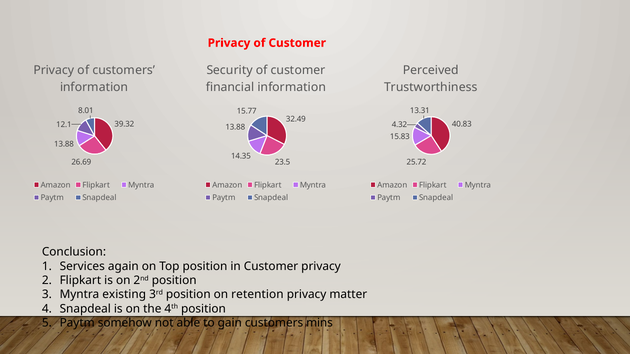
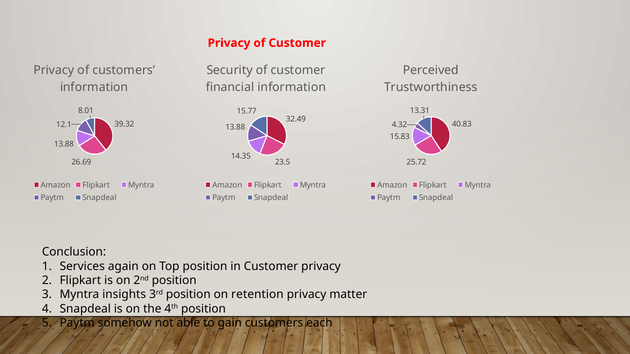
existing: existing -> insights
mins: mins -> each
